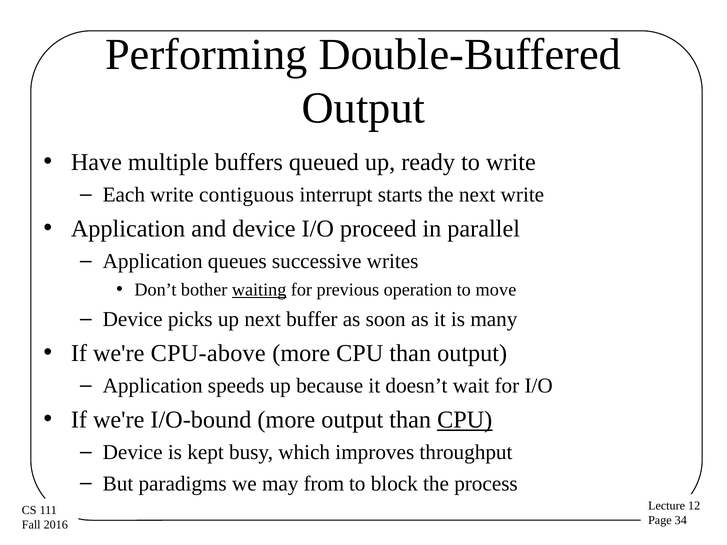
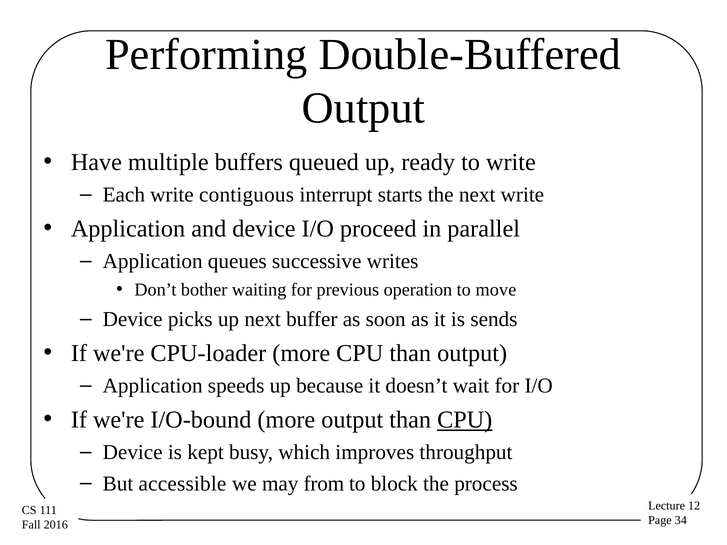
waiting underline: present -> none
many: many -> sends
CPU-above: CPU-above -> CPU-loader
paradigms: paradigms -> accessible
